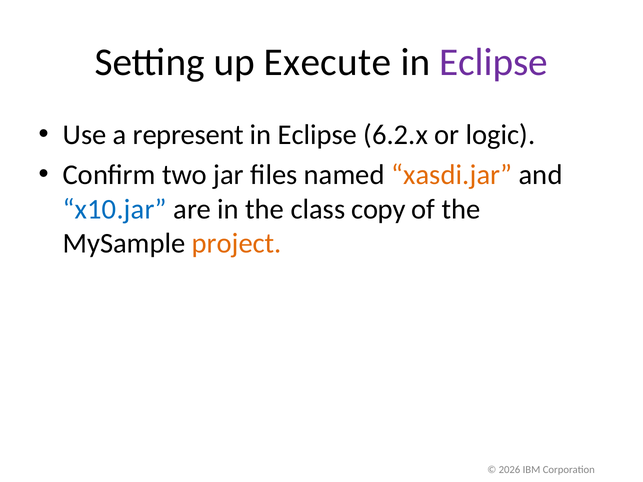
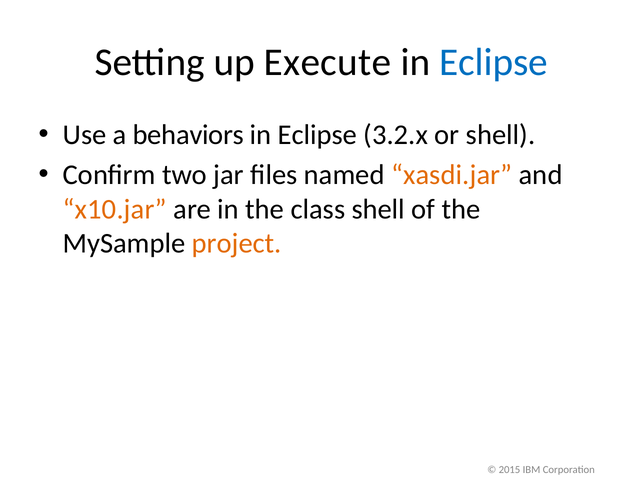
Eclipse at (493, 62) colour: purple -> blue
represent: represent -> behaviors
6.2.x: 6.2.x -> 3.2.x
or logic: logic -> shell
x10.jar colour: blue -> orange
class copy: copy -> shell
2026: 2026 -> 2015
